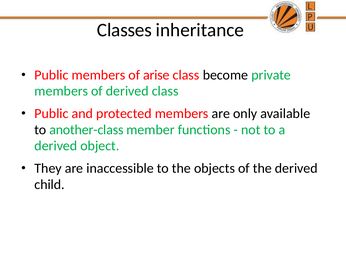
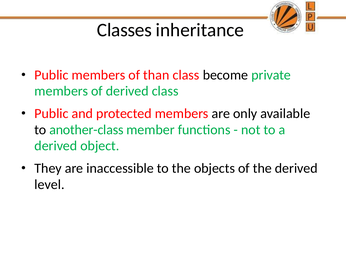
arise: arise -> than
child: child -> level
